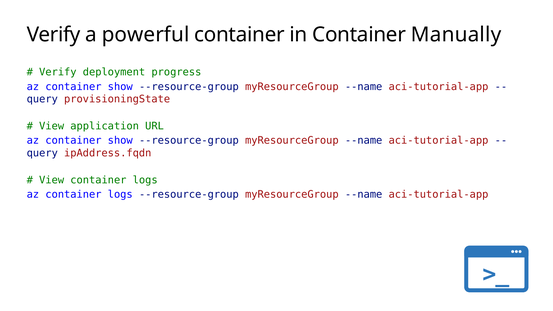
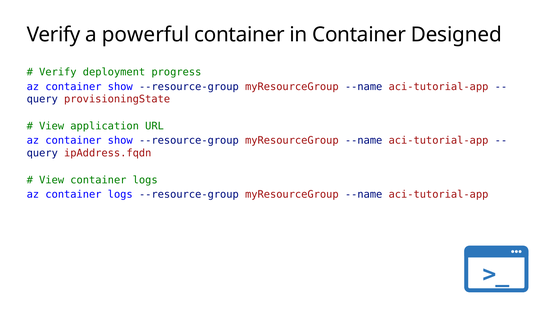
Manually: Manually -> Designed
